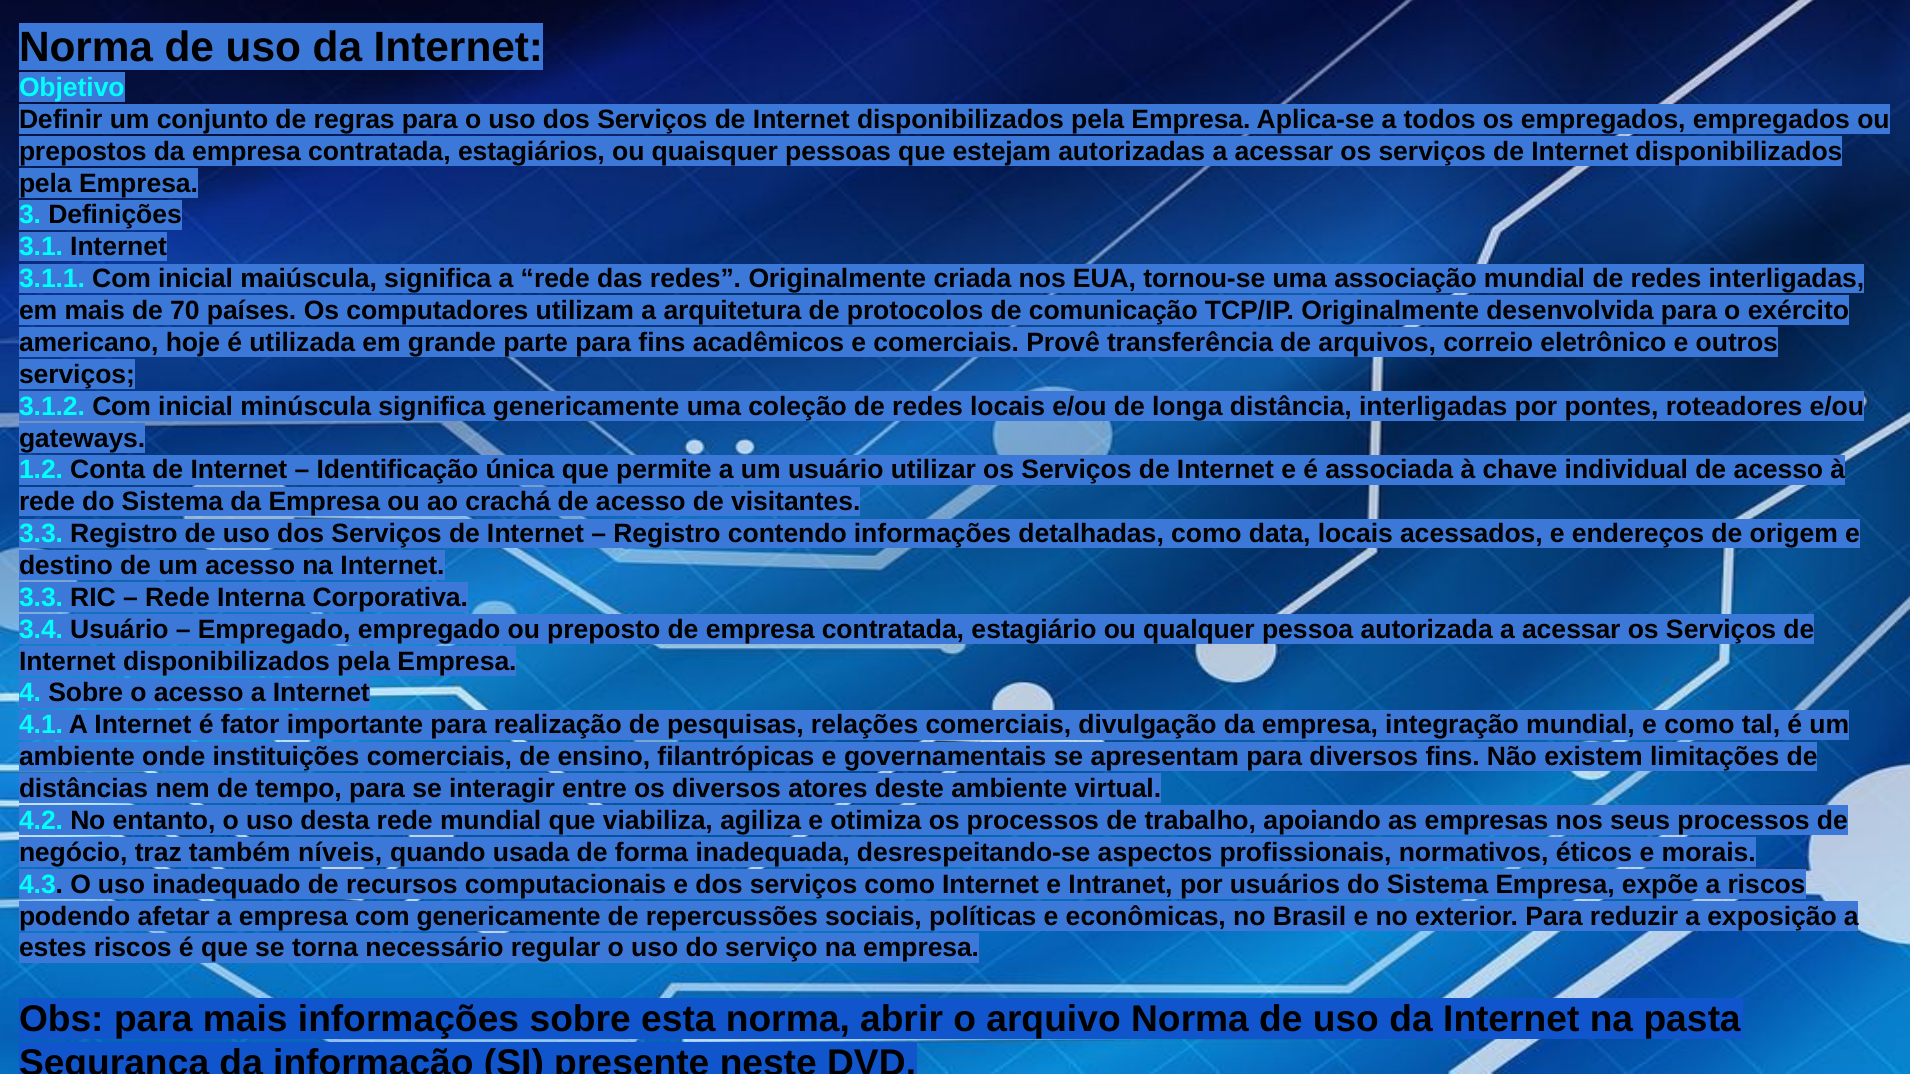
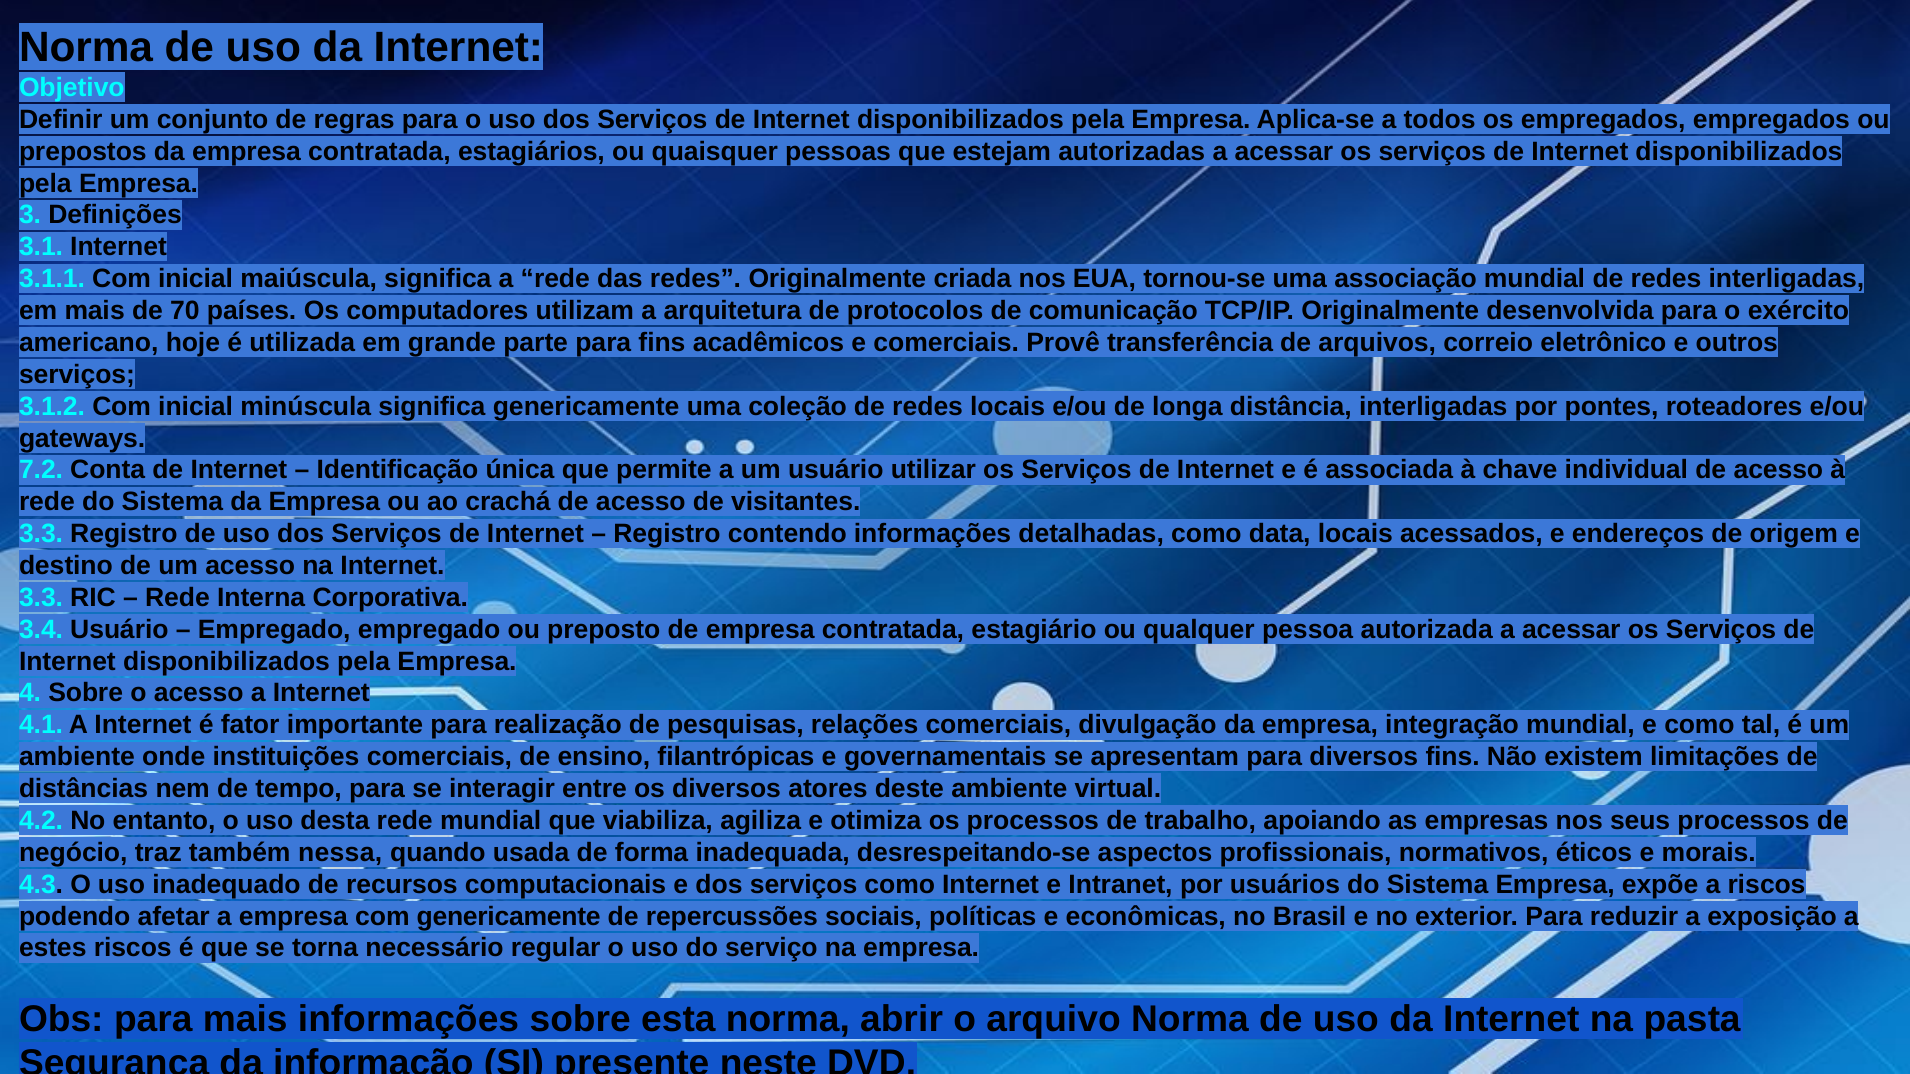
1.2: 1.2 -> 7.2
níveis: níveis -> nessa
